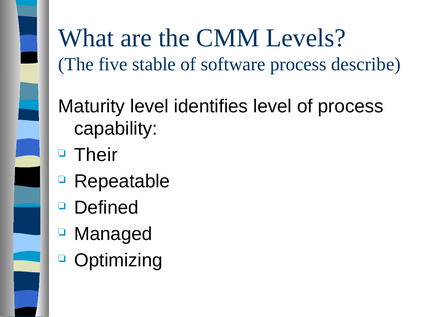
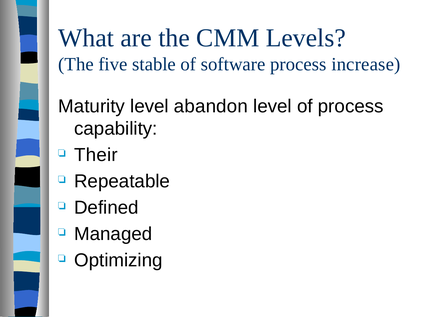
describe: describe -> increase
identifies: identifies -> abandon
